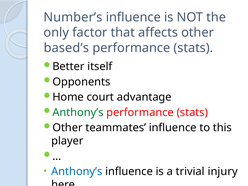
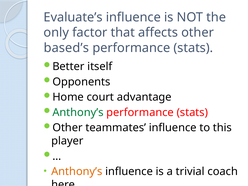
Number’s: Number’s -> Evaluate’s
Anthony’s at (77, 172) colour: blue -> orange
injury: injury -> coach
